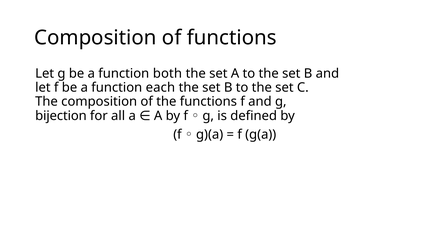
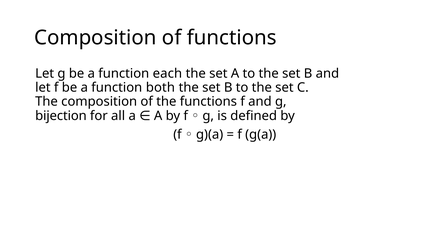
both: both -> each
each: each -> both
